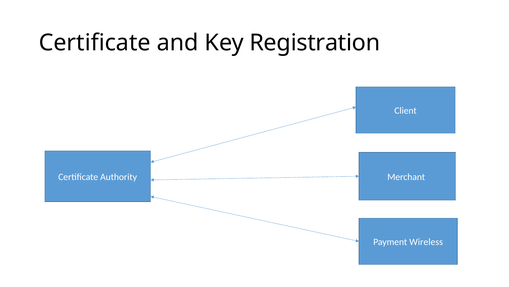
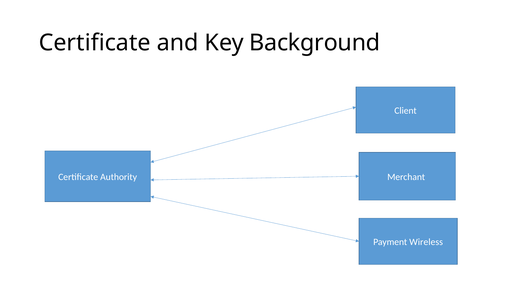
Registration: Registration -> Background
